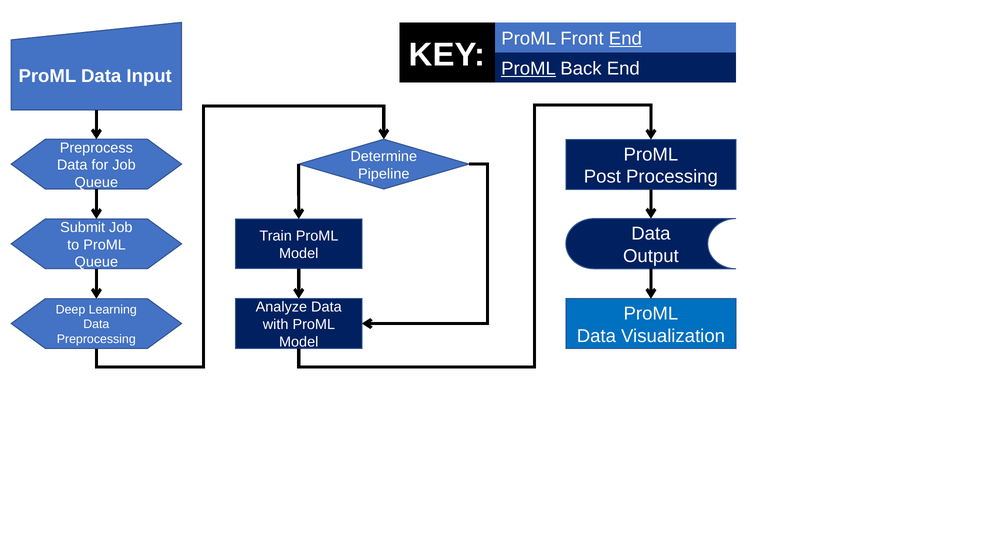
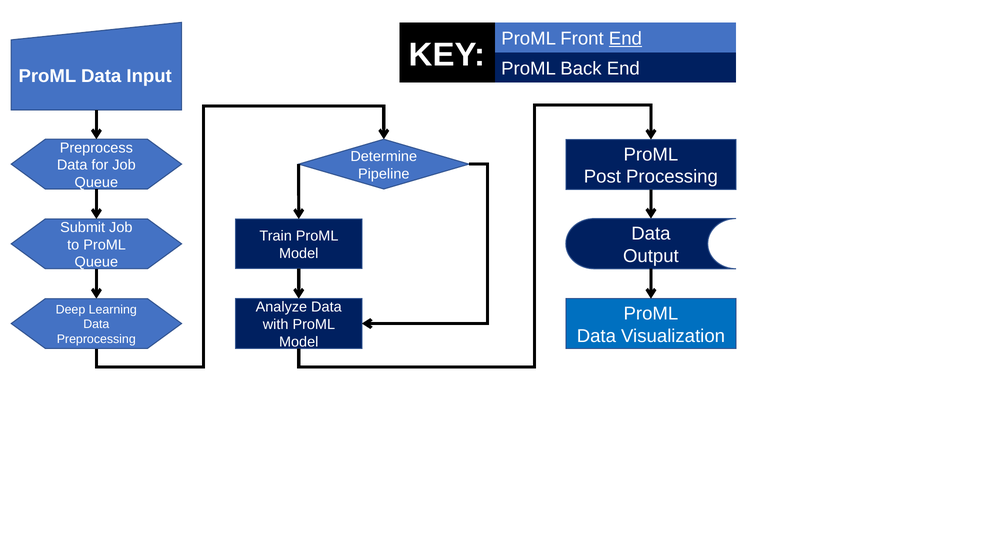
ProML at (529, 69) underline: present -> none
